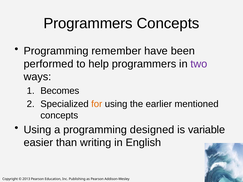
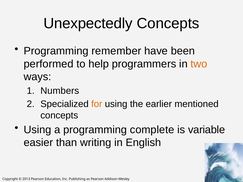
Programmers at (88, 24): Programmers -> Unexpectedly
two colour: purple -> orange
Becomes: Becomes -> Numbers
designed: designed -> complete
